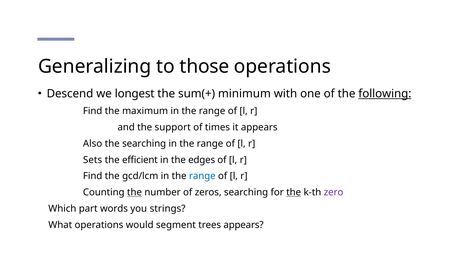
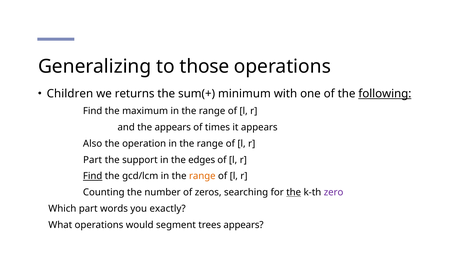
Descend: Descend -> Children
longest: longest -> returns
the support: support -> appears
the searching: searching -> operation
Sets at (93, 159): Sets -> Part
efficient: efficient -> support
Find at (93, 176) underline: none -> present
range at (202, 176) colour: blue -> orange
the at (135, 192) underline: present -> none
strings: strings -> exactly
